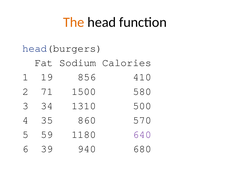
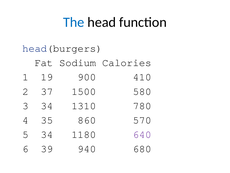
The colour: orange -> blue
856: 856 -> 900
71: 71 -> 37
500: 500 -> 780
5 59: 59 -> 34
